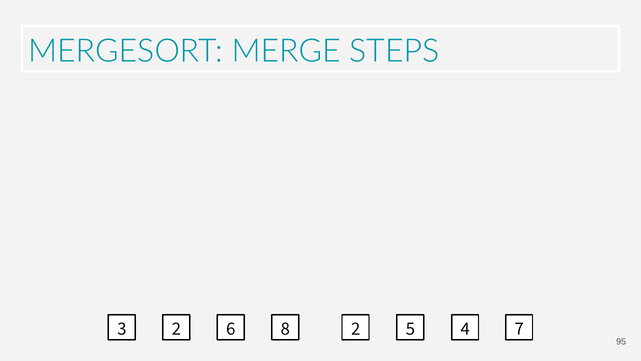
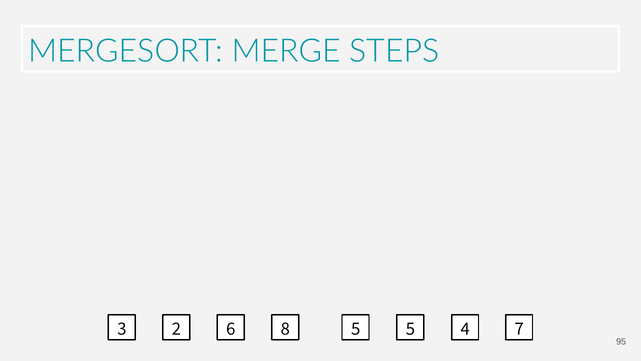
8 2: 2 -> 5
